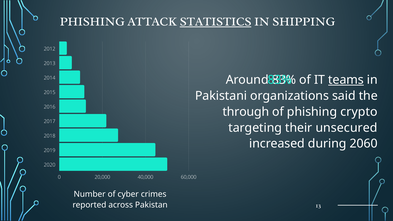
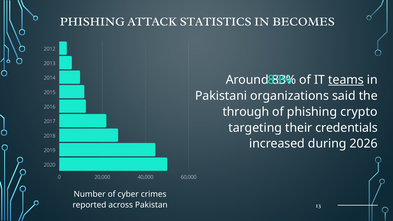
STATISTICS underline: present -> none
SHIPPING: SHIPPING -> BECOMES
unsecured: unsecured -> credentials
2060: 2060 -> 2026
